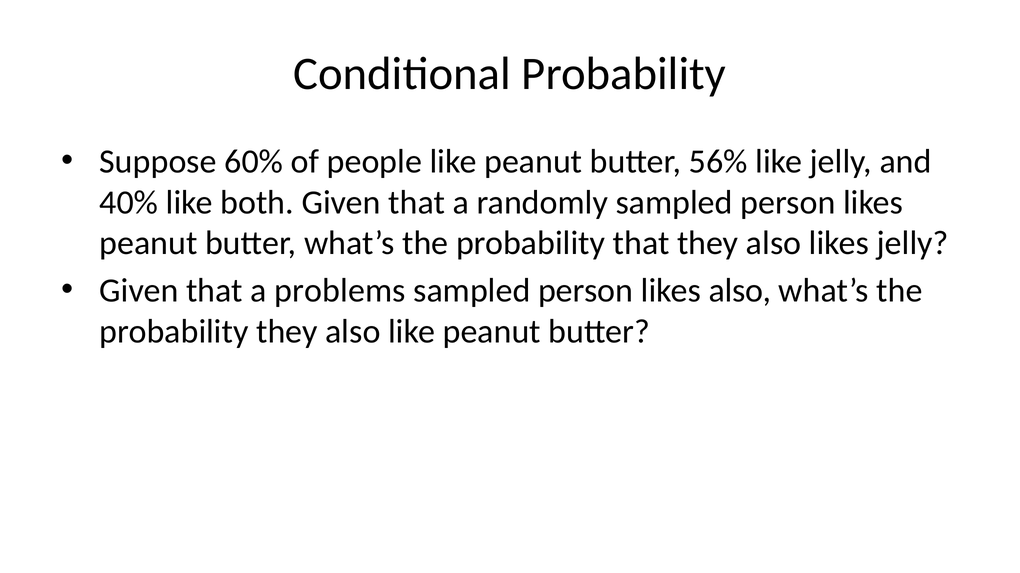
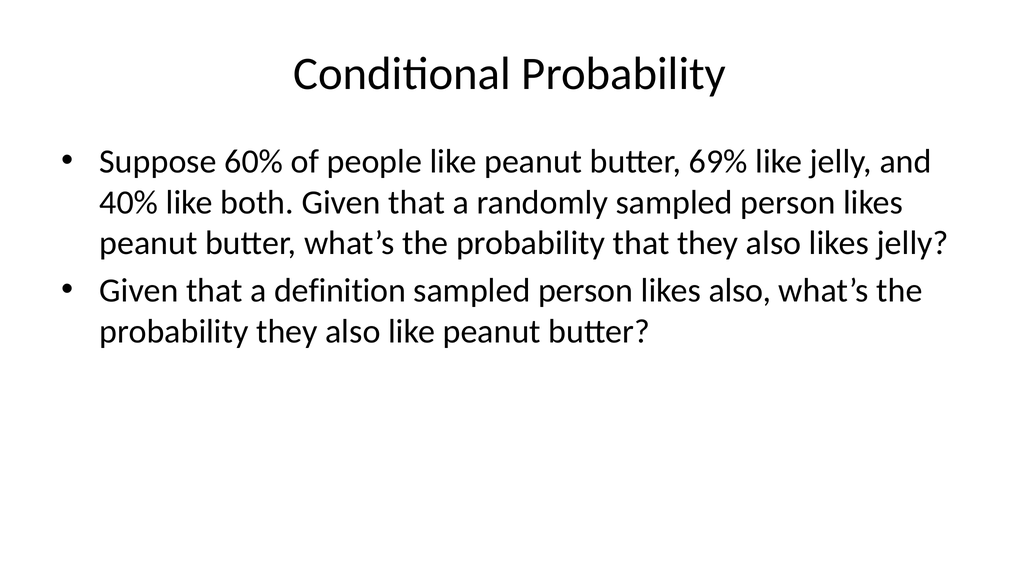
56%: 56% -> 69%
problems: problems -> definition
